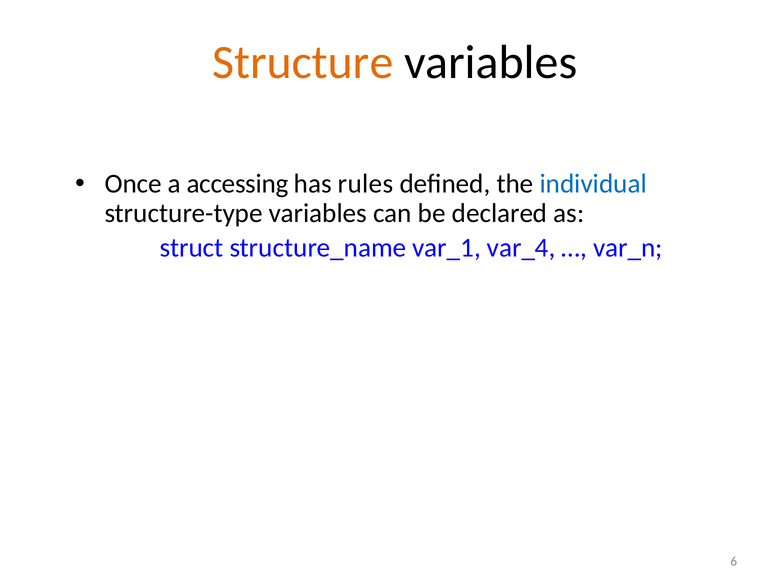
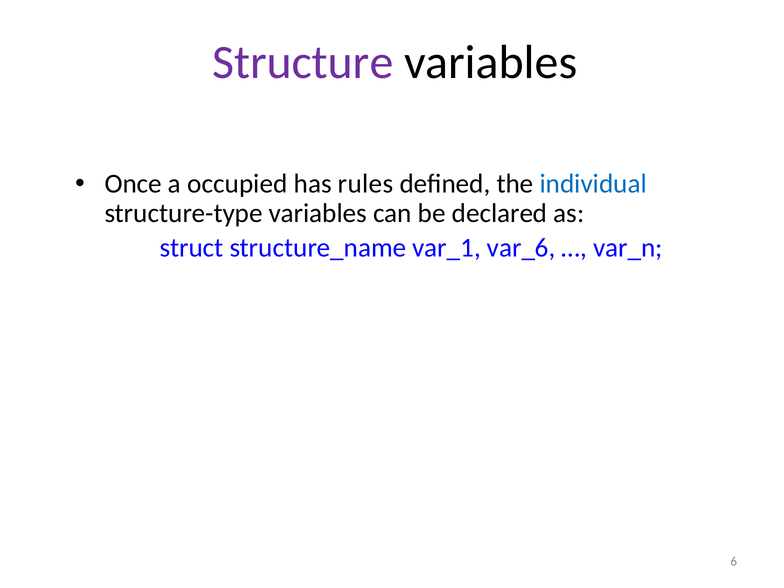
Structure colour: orange -> purple
accessing: accessing -> occupied
var_4: var_4 -> var_6
